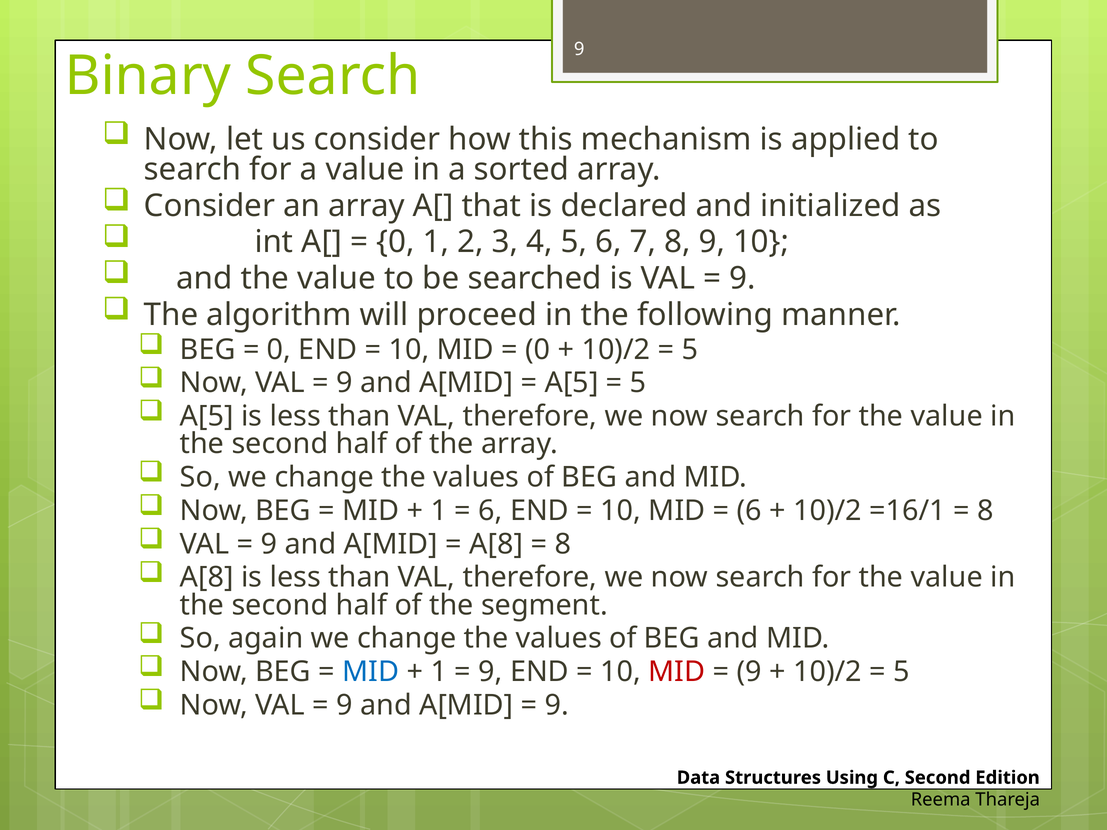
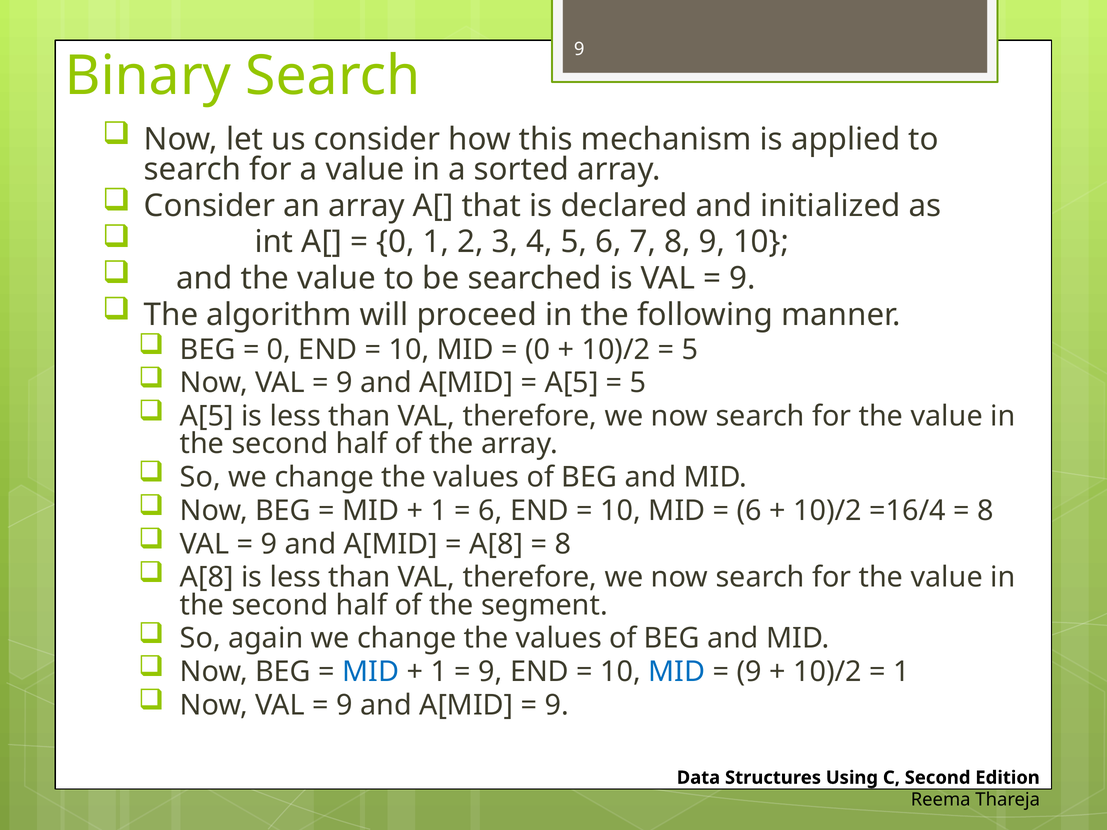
=16/1: =16/1 -> =16/4
MID at (677, 672) colour: red -> blue
5 at (901, 672): 5 -> 1
